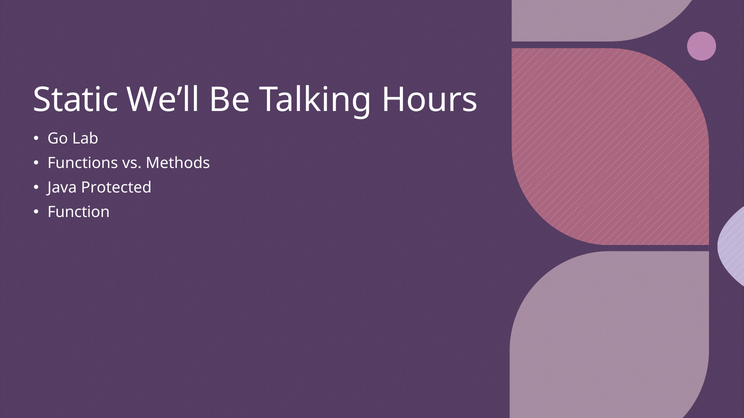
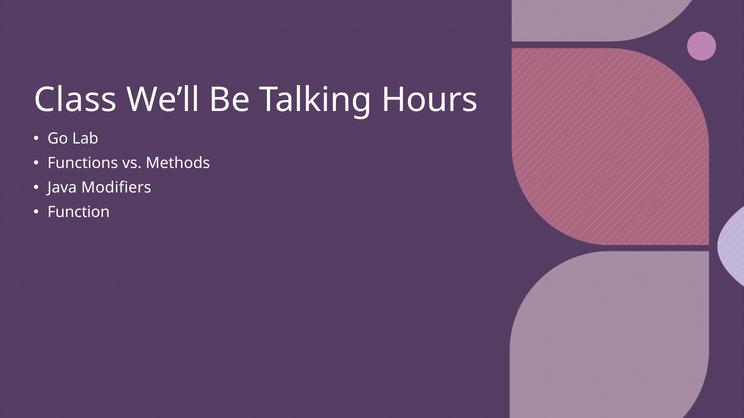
Static: Static -> Class
Protected: Protected -> Modifiers
